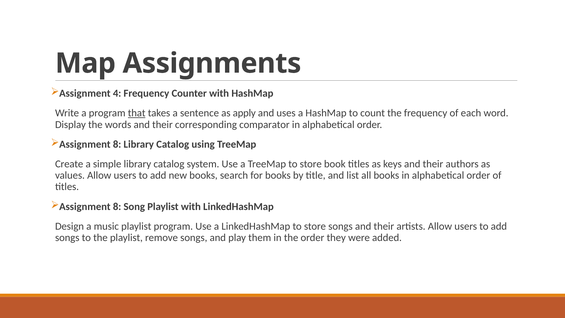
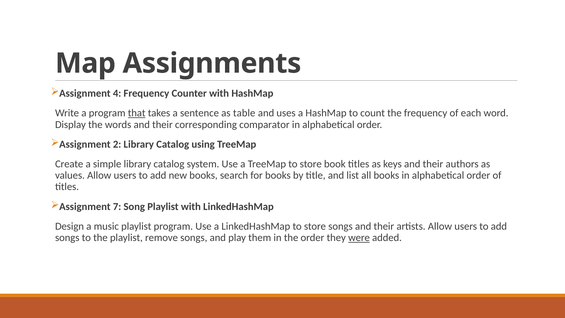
apply: apply -> table
8 at (117, 144): 8 -> 2
8 at (117, 206): 8 -> 7
were underline: none -> present
